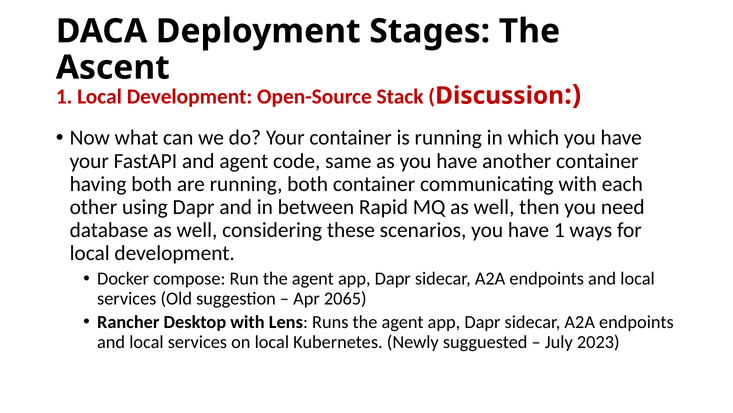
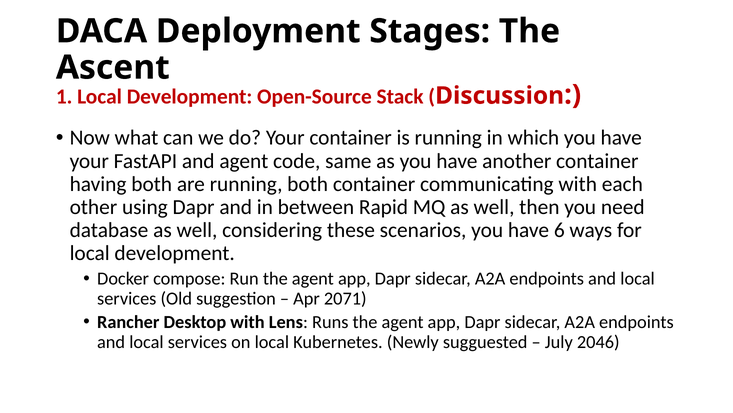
have 1: 1 -> 6
2065: 2065 -> 2071
2023: 2023 -> 2046
